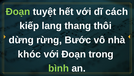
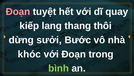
Đoạn at (18, 12) colour: light green -> pink
cách: cách -> quay
rừng: rừng -> sưởi
